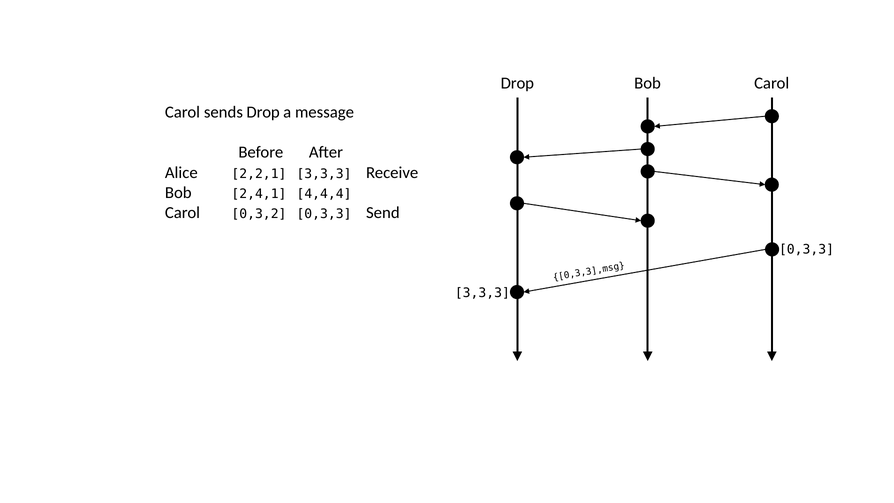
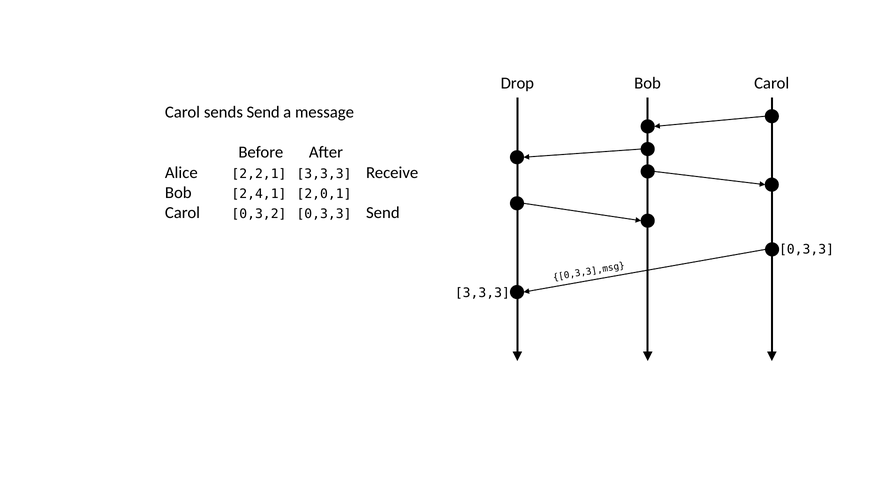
sends Drop: Drop -> Send
4,4,4: 4,4,4 -> 2,0,1
